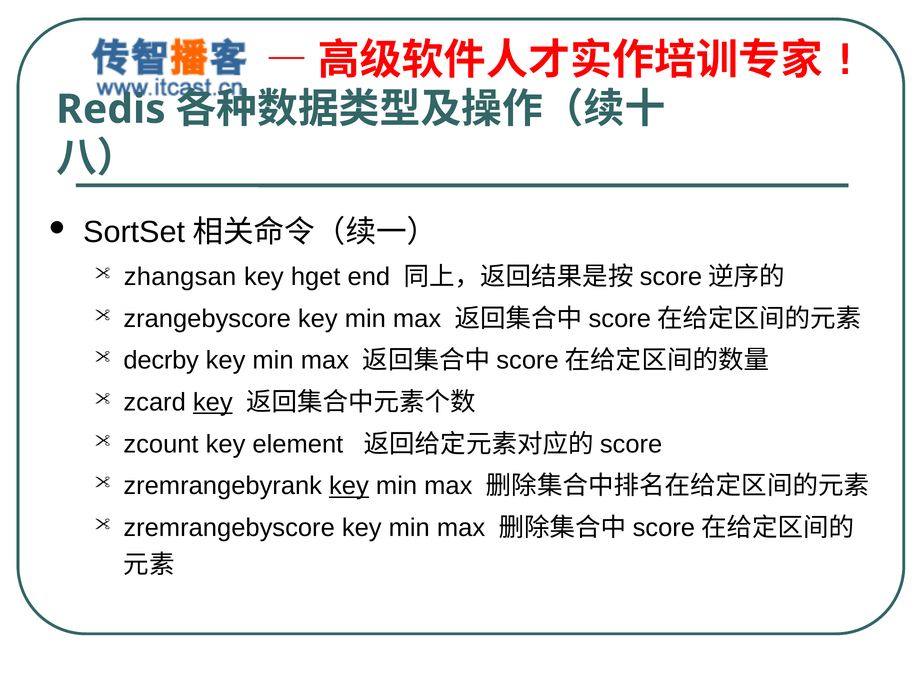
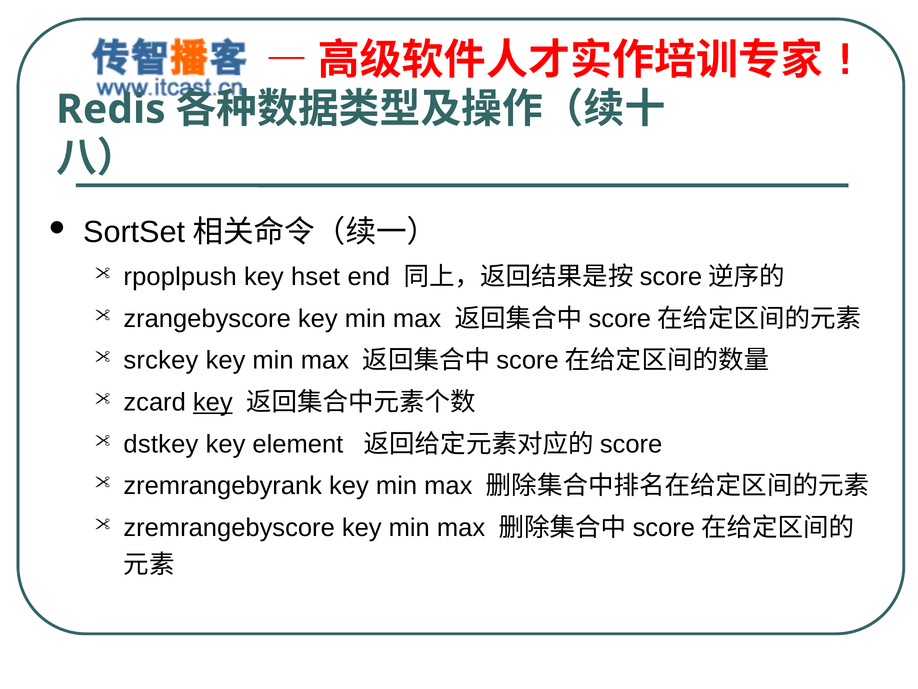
zhangsan: zhangsan -> rpoplpush
hget: hget -> hset
decrby: decrby -> srckey
zcount: zcount -> dstkey
key at (349, 486) underline: present -> none
